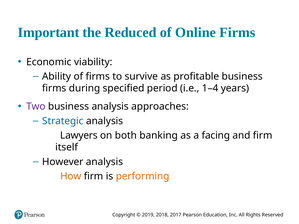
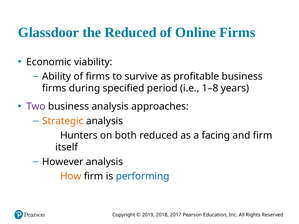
Important: Important -> Glassdoor
1–4: 1–4 -> 1–8
Strategic colour: blue -> orange
Lawyers: Lawyers -> Hunters
both banking: banking -> reduced
performing colour: orange -> blue
